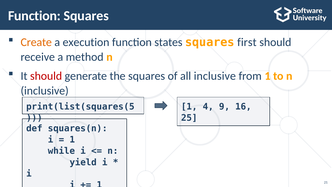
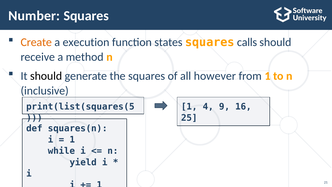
Function at (34, 16): Function -> Number
first: first -> calls
should at (46, 76) colour: red -> black
all inclusive: inclusive -> however
